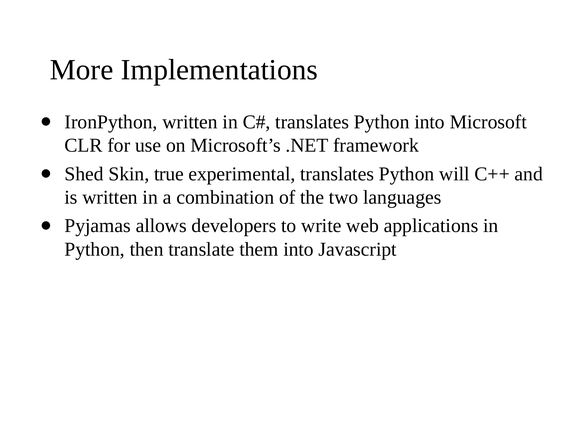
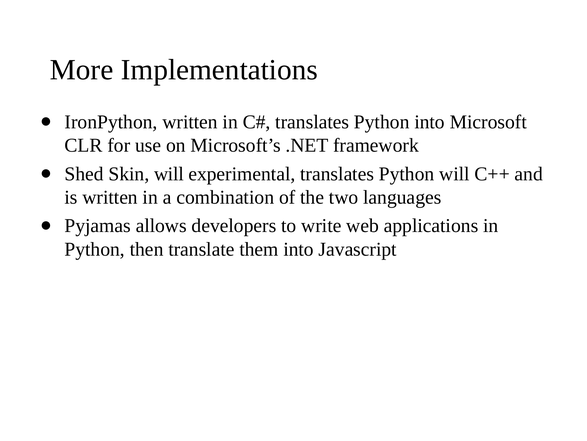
Skin true: true -> will
